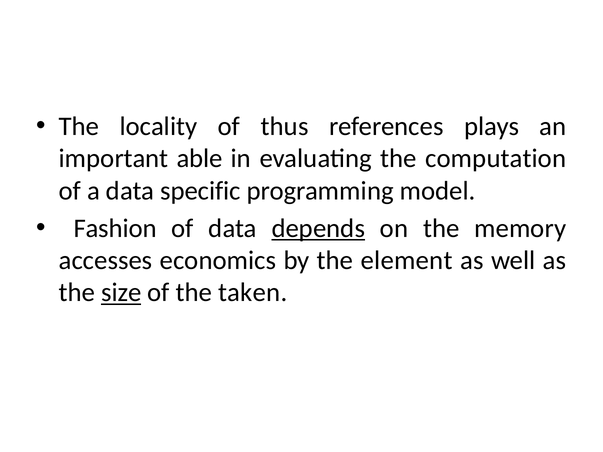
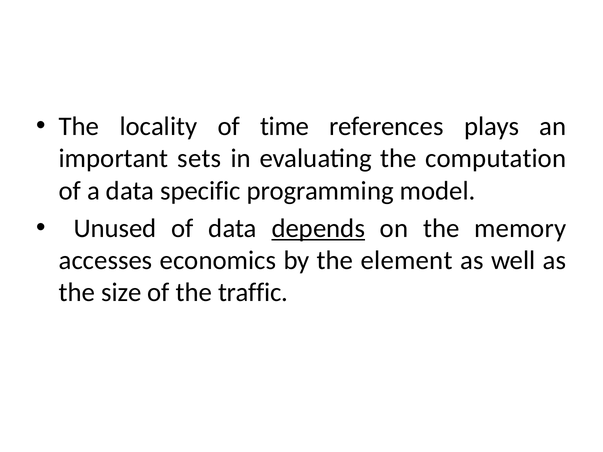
thus: thus -> time
able: able -> sets
Fashion: Fashion -> Unused
size underline: present -> none
taken: taken -> traffic
